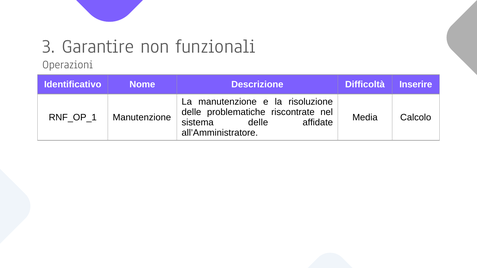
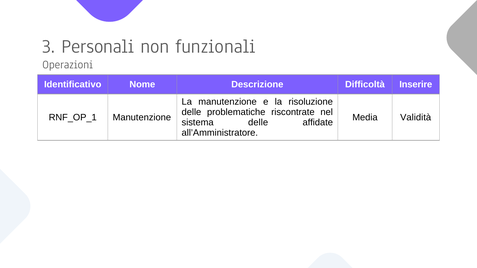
Garantire: Garantire -> Personali
Calcolo: Calcolo -> Validità
